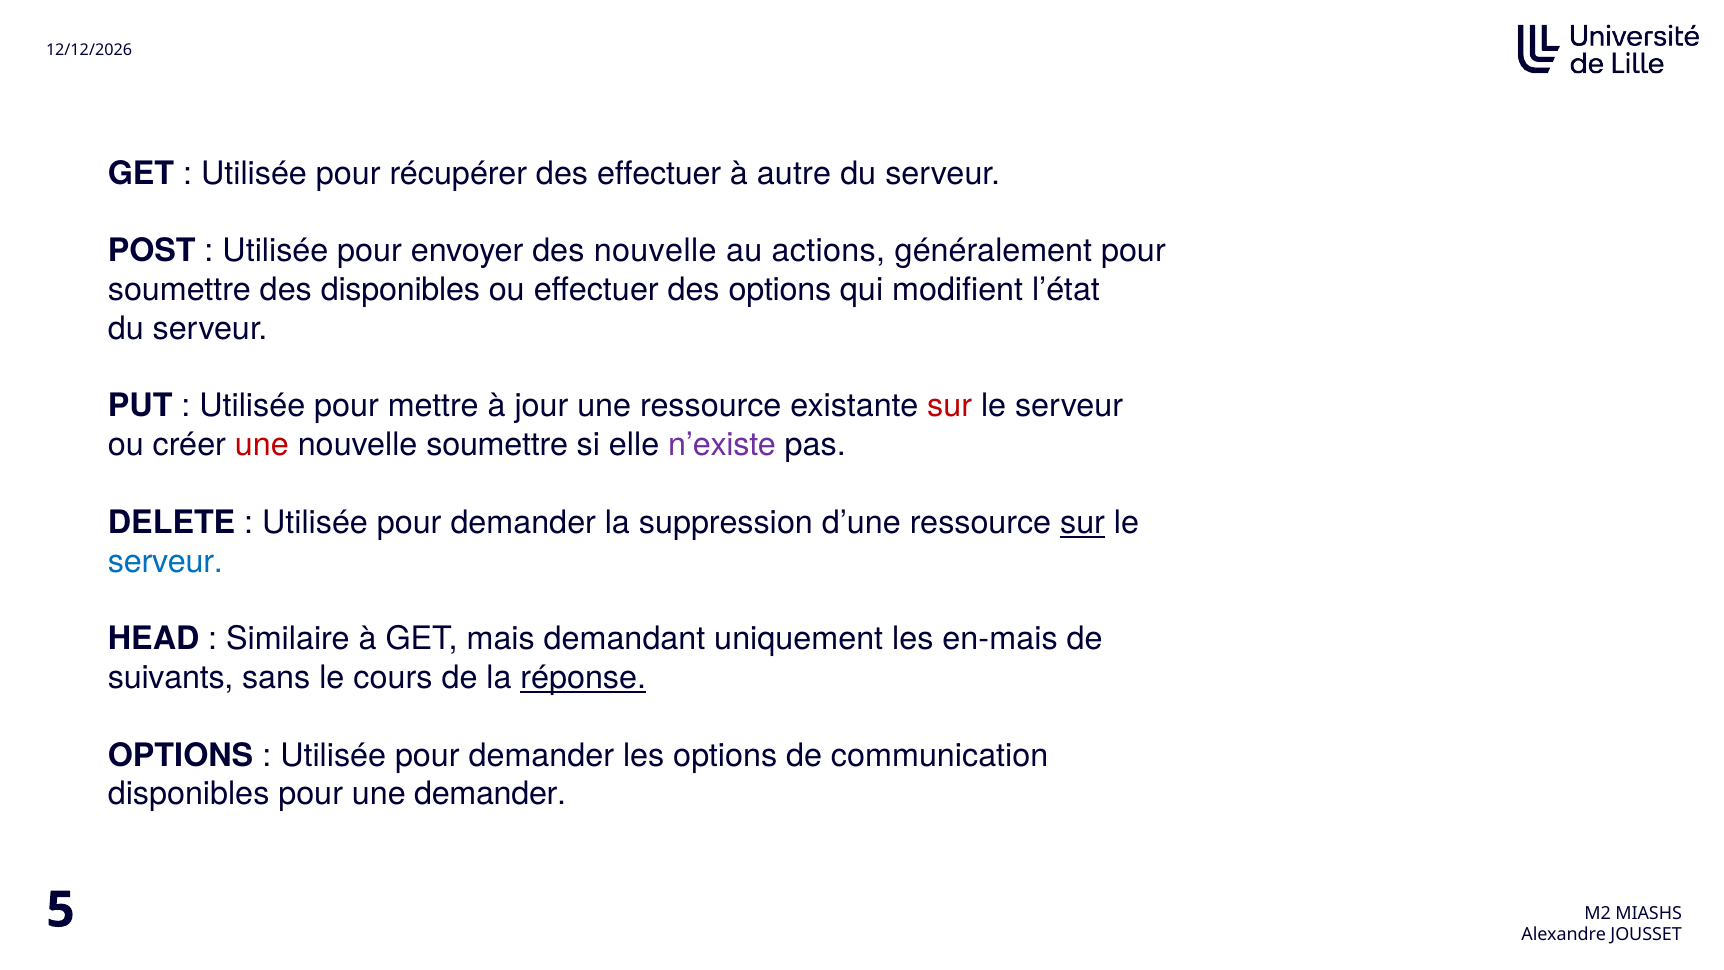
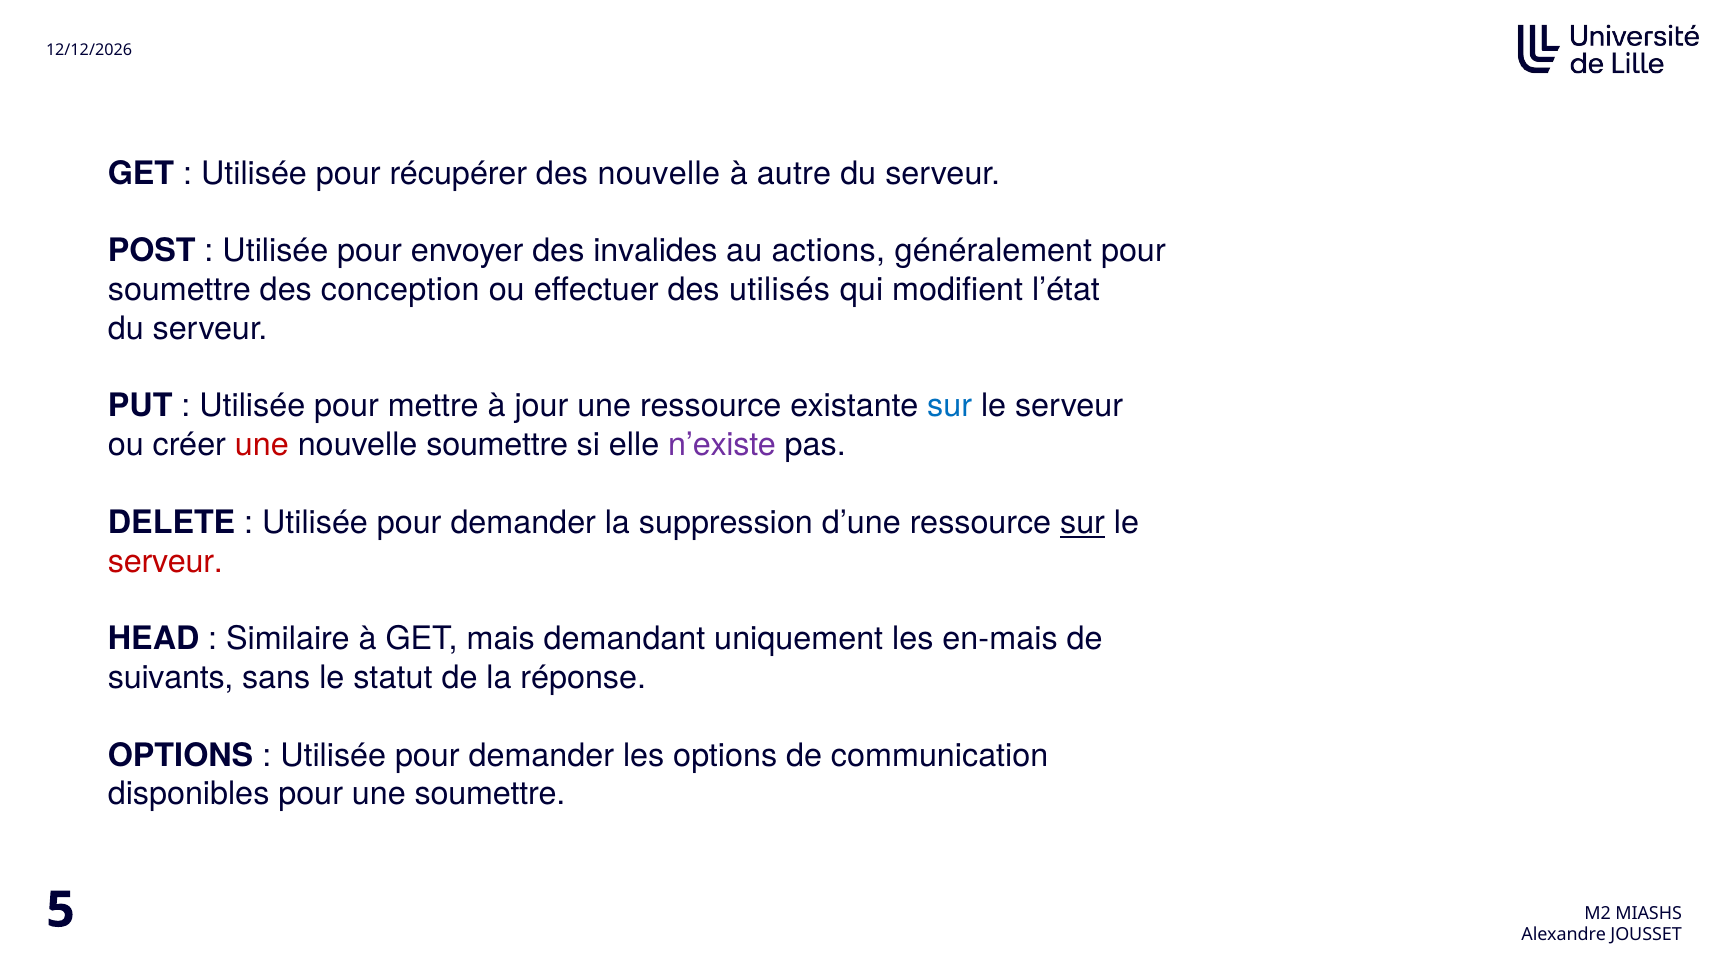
des effectuer: effectuer -> nouvelle
des nouvelle: nouvelle -> invalides
des disponibles: disponibles -> conception
des options: options -> utilisés
sur at (950, 406) colour: red -> blue
serveur at (165, 561) colour: blue -> red
cours: cours -> statut
réponse underline: present -> none
une demander: demander -> soumettre
